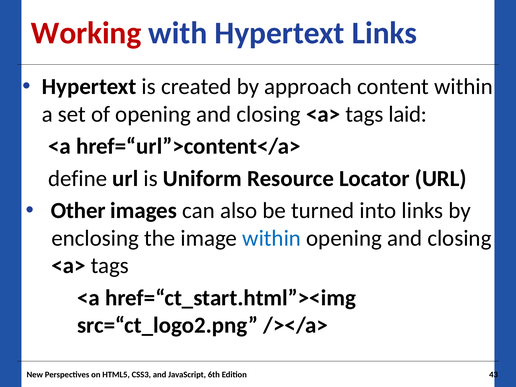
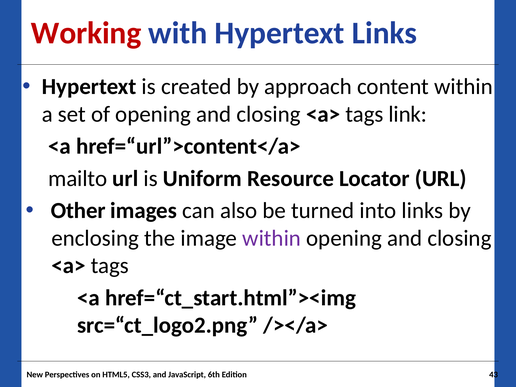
laid: laid -> link
define: define -> mailto
within at (272, 238) colour: blue -> purple
